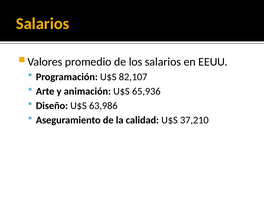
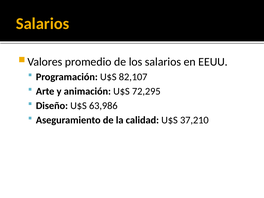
65,936: 65,936 -> 72,295
